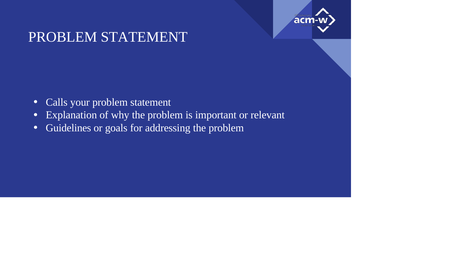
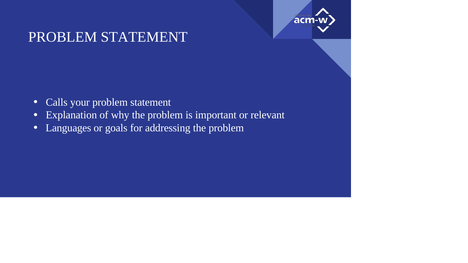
Guidelines: Guidelines -> Languages
